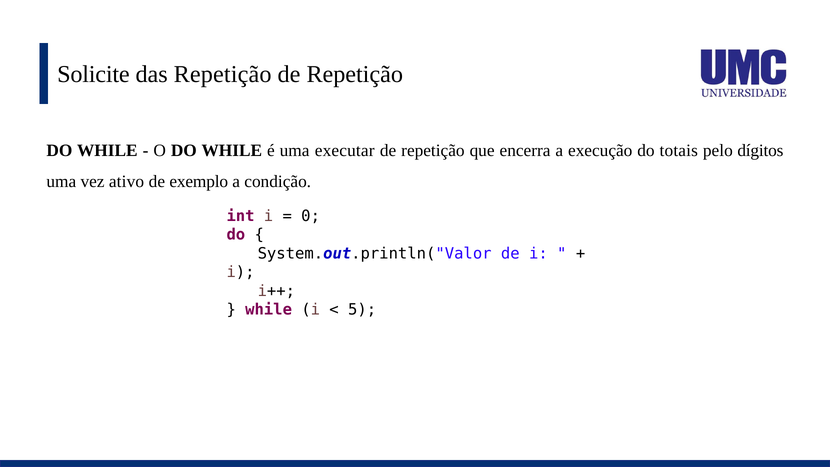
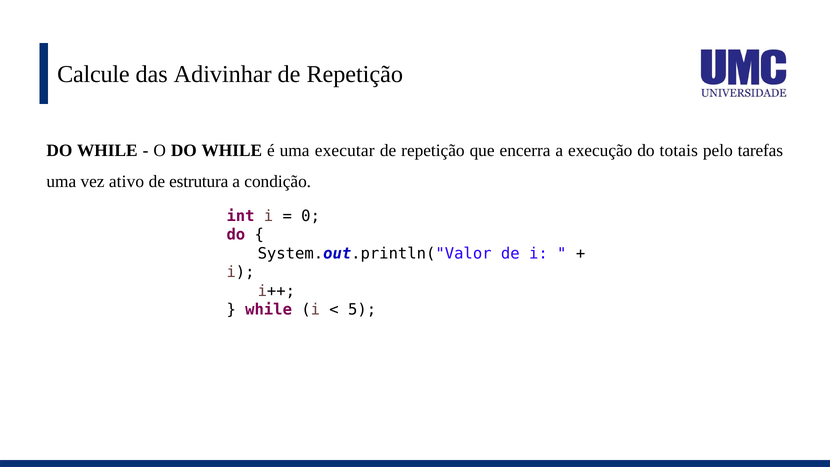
Solicite: Solicite -> Calcule
das Repetição: Repetição -> Adivinhar
dígitos: dígitos -> tarefas
exemplo: exemplo -> estrutura
